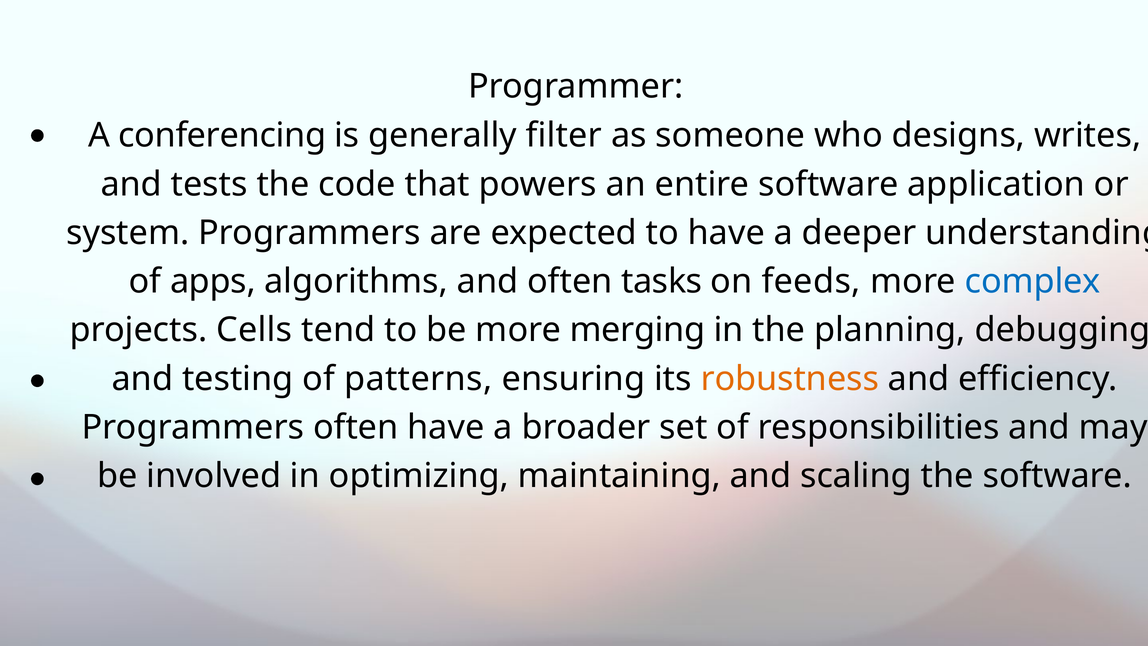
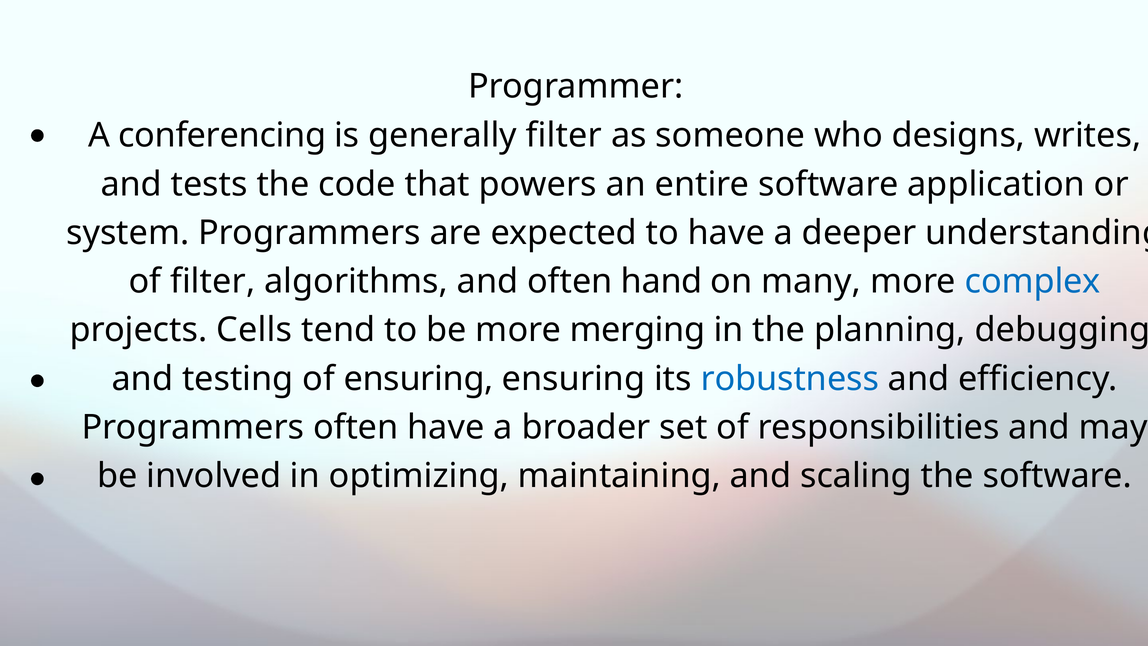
of apps: apps -> filter
tasks: tasks -> hand
feeds: feeds -> many
of patterns: patterns -> ensuring
robustness colour: orange -> blue
